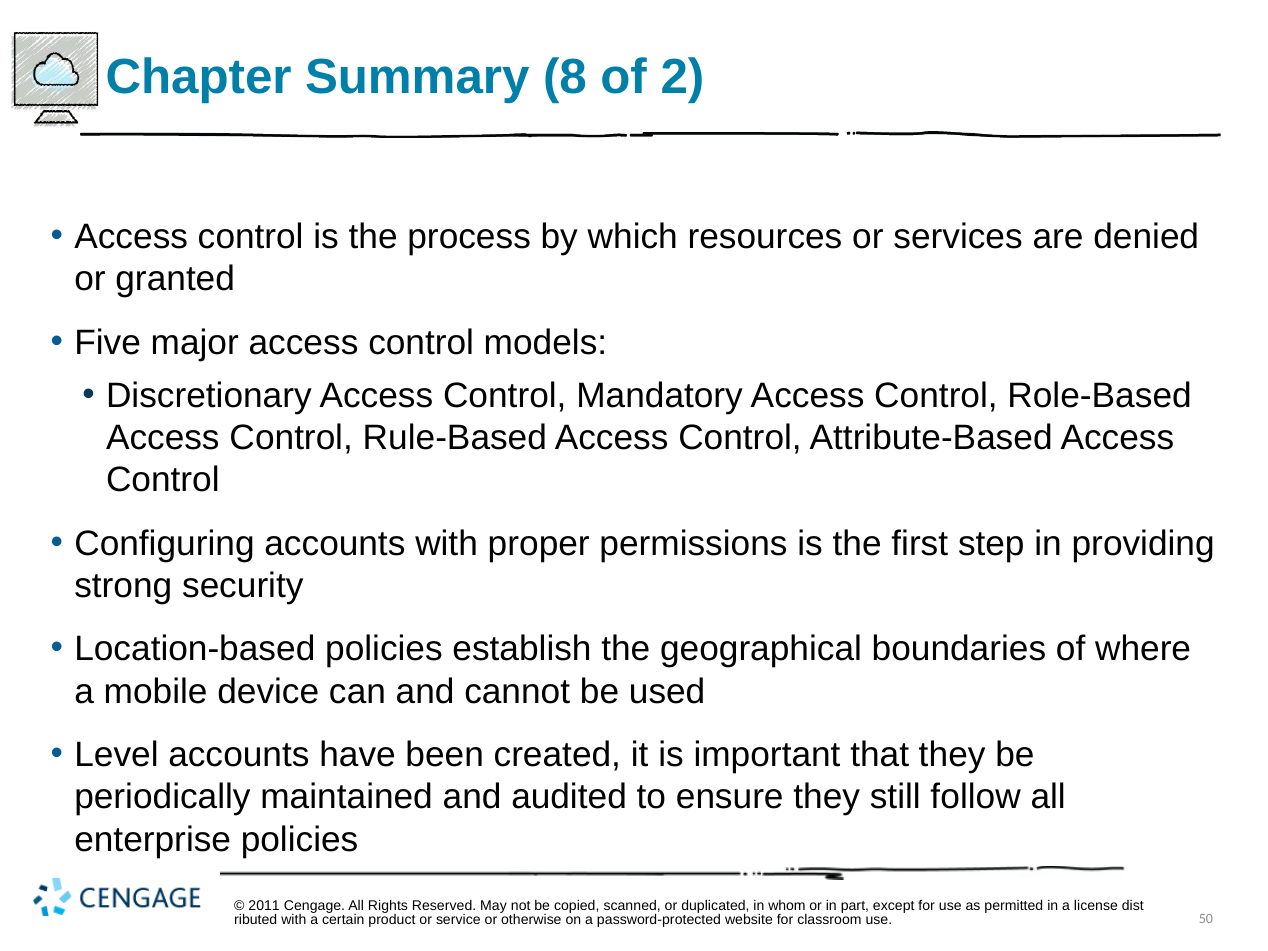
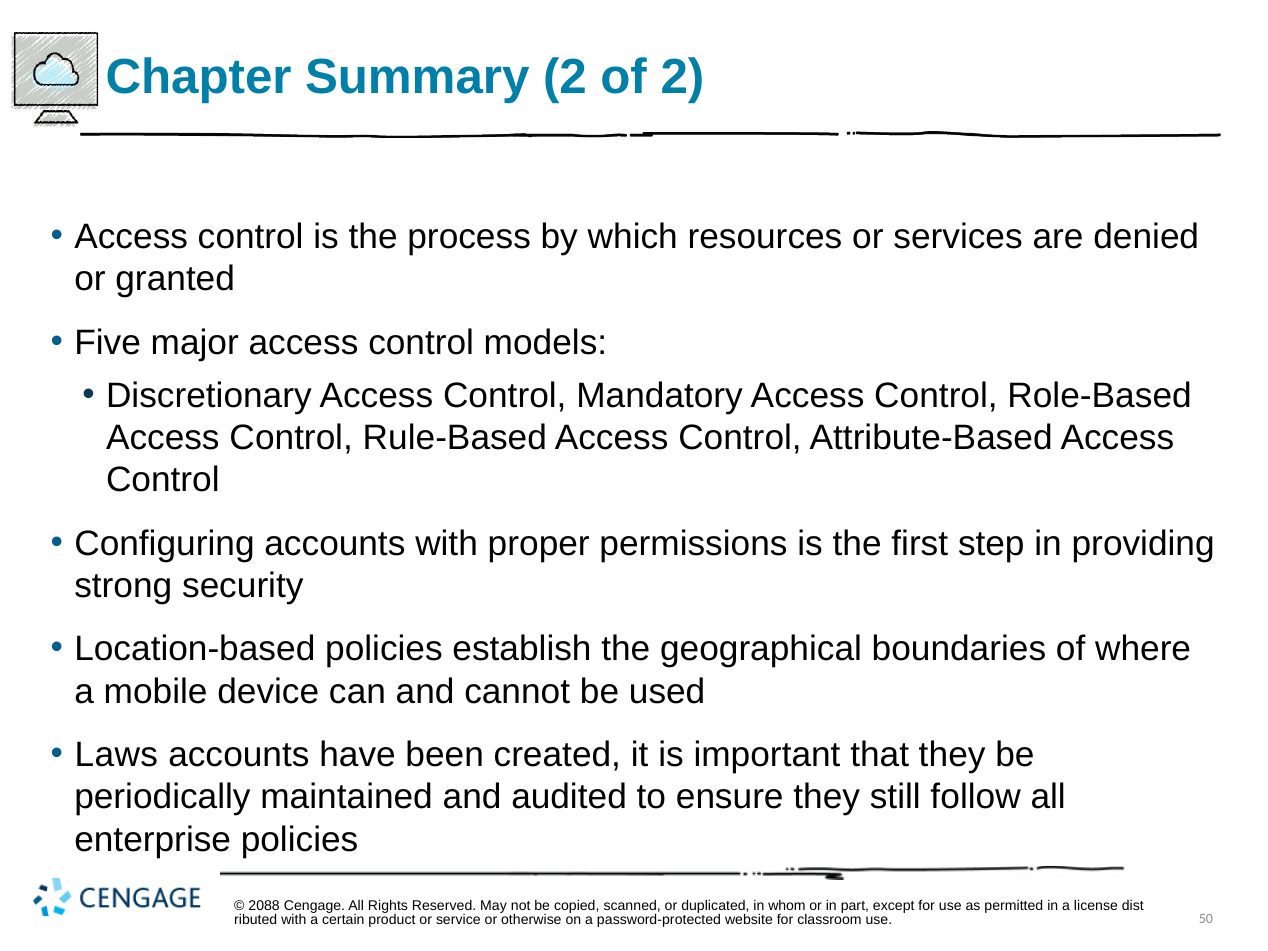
Summary 8: 8 -> 2
Level: Level -> Laws
2011: 2011 -> 2088
